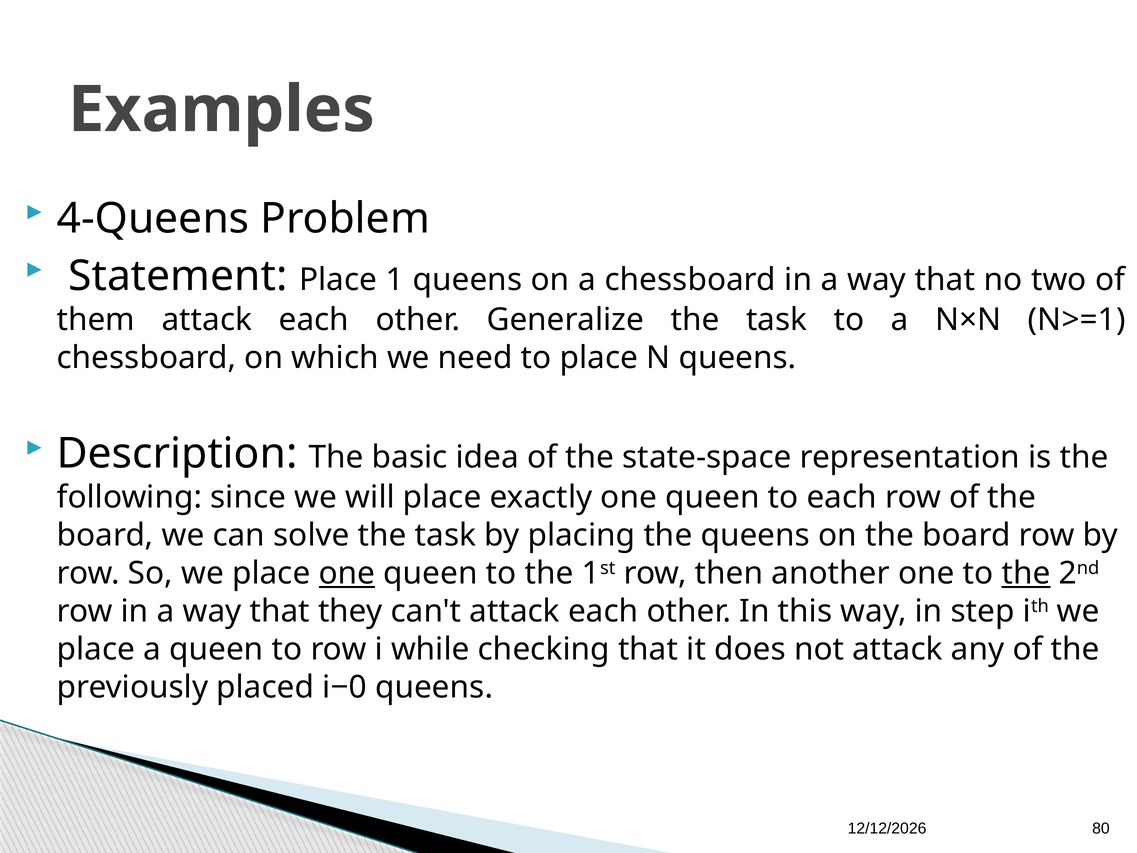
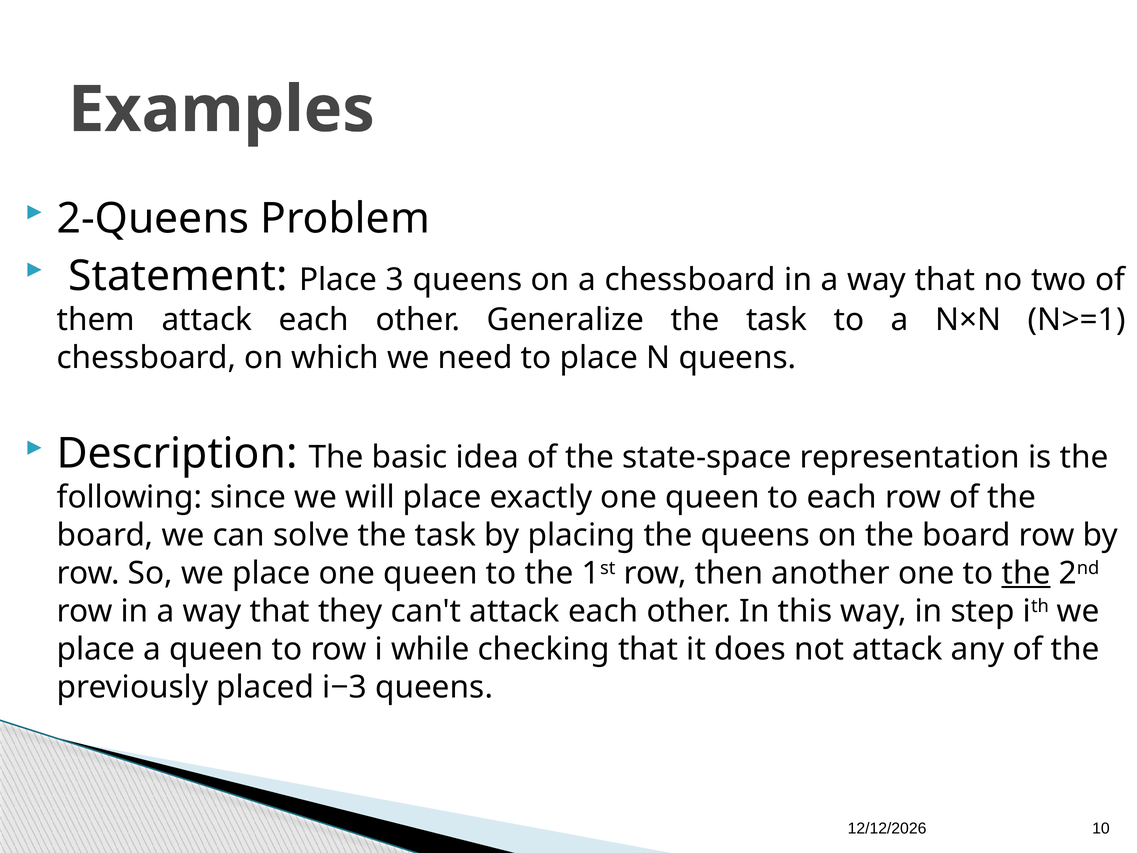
4-Queens: 4-Queens -> 2-Queens
1: 1 -> 3
one at (347, 573) underline: present -> none
i−0: i−0 -> i−3
80: 80 -> 10
